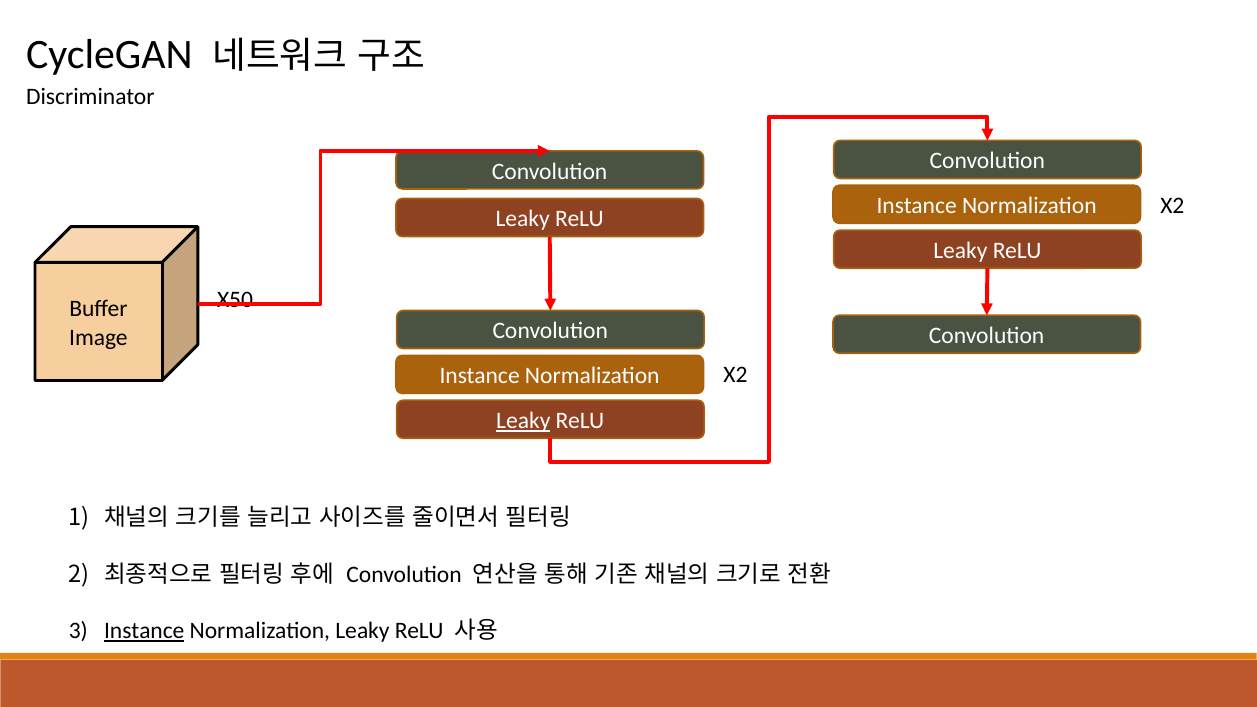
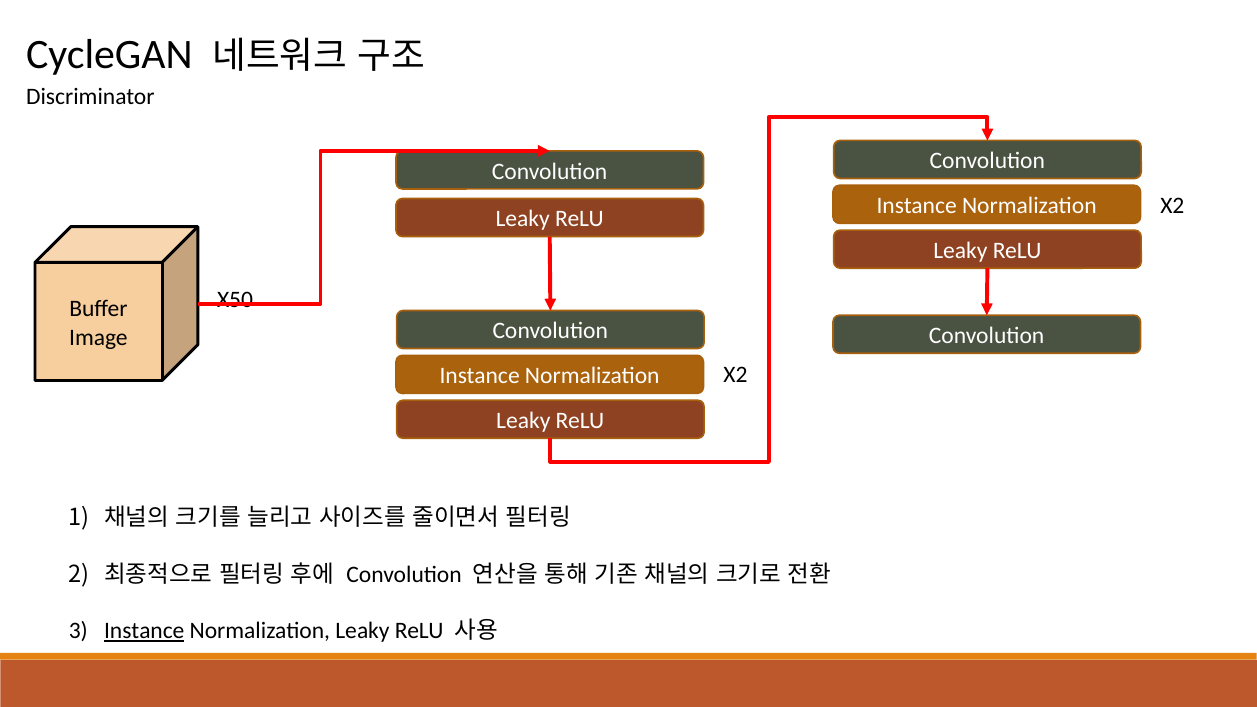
Leaky at (523, 421) underline: present -> none
